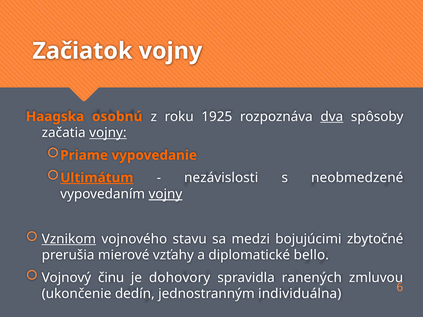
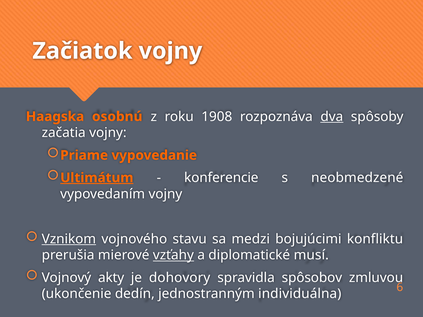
1925: 1925 -> 1908
vojny at (108, 133) underline: present -> none
nezávislosti: nezávislosti -> konferencie
vojny at (165, 194) underline: present -> none
zbytočné: zbytočné -> konfliktu
vzťahy underline: none -> present
bello: bello -> musí
činu: činu -> akty
ranených: ranených -> spôsobov
